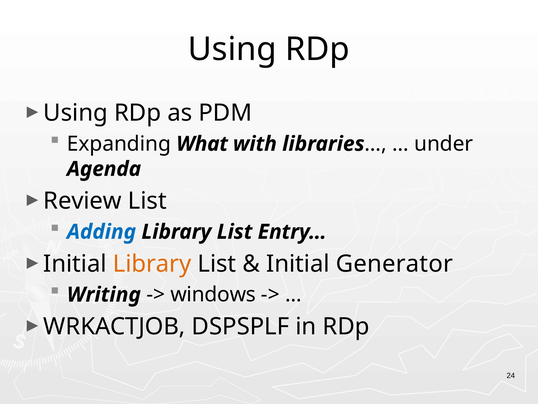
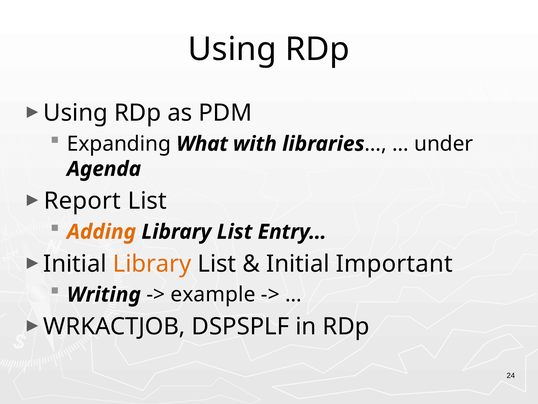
Review: Review -> Report
Adding colour: blue -> orange
Generator: Generator -> Important
windows: windows -> example
